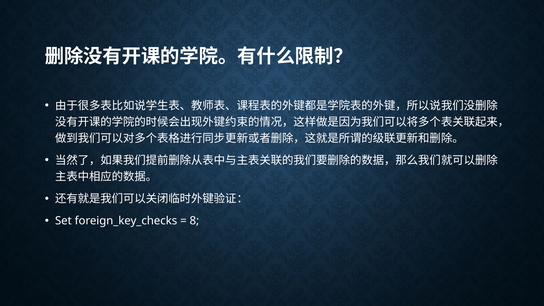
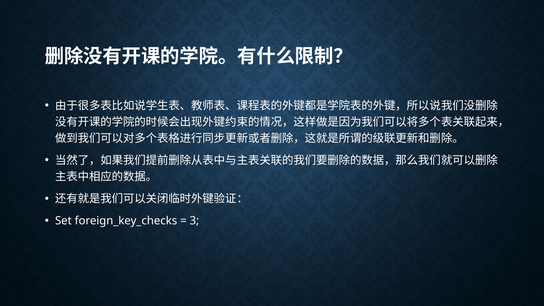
8: 8 -> 3
